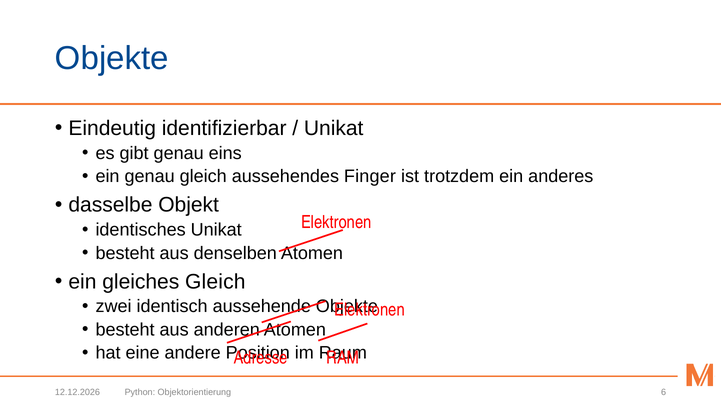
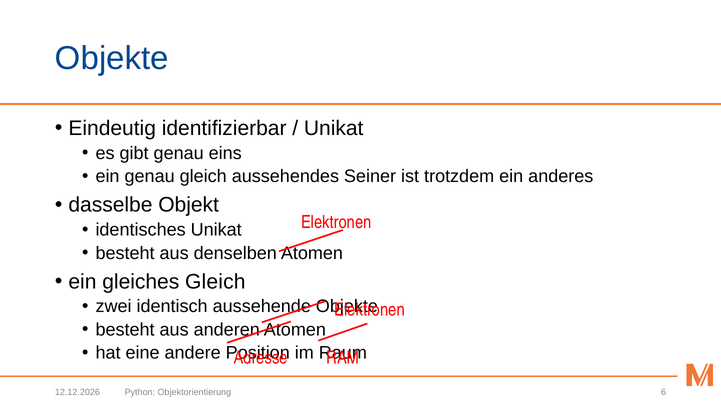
Finger: Finger -> Seiner
